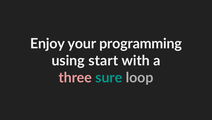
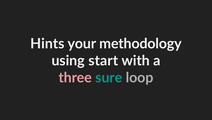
Enjoy: Enjoy -> Hints
programming: programming -> methodology
